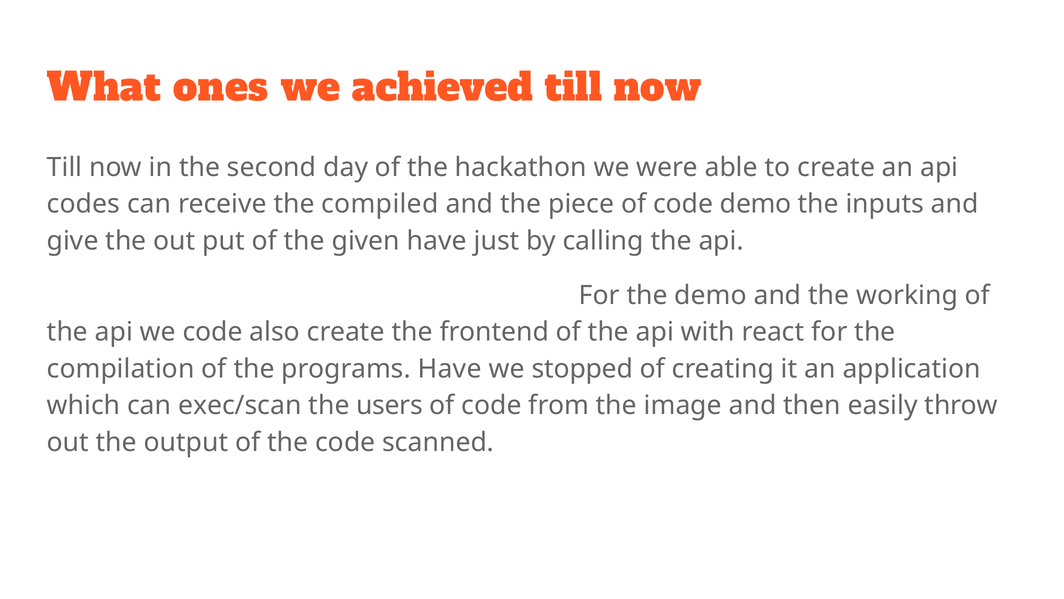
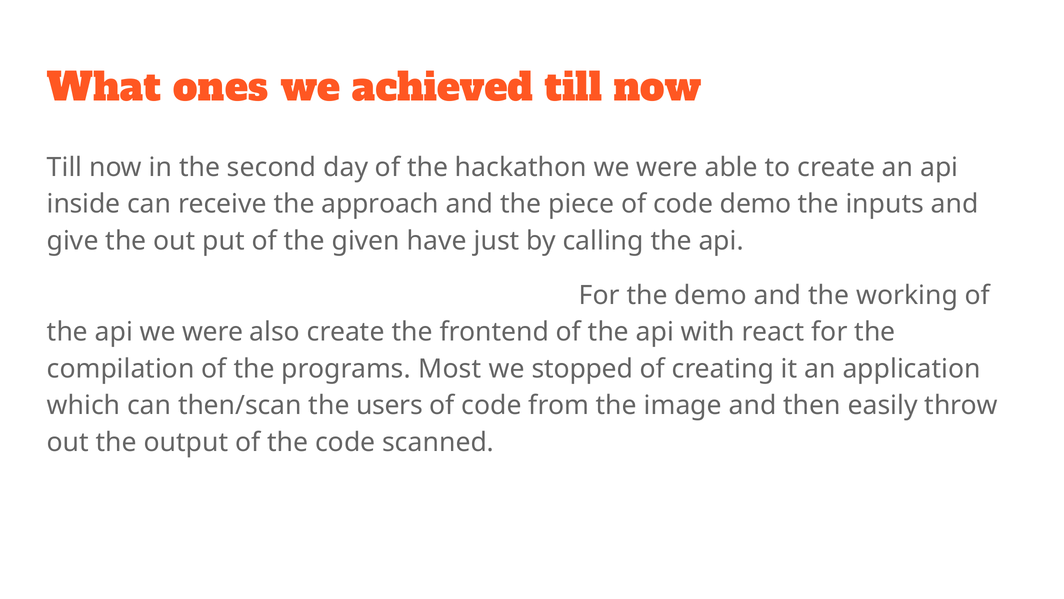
codes: codes -> inside
compiled: compiled -> approach
api we code: code -> were
programs Have: Have -> Most
exec/scan: exec/scan -> then/scan
